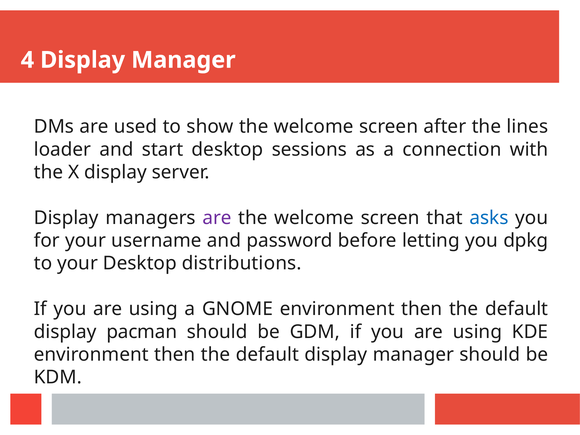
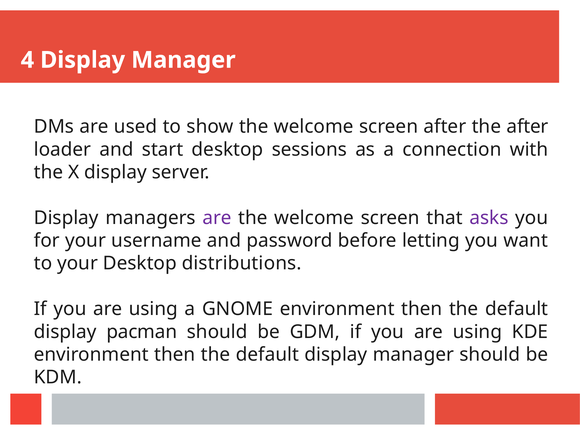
the lines: lines -> after
asks colour: blue -> purple
dpkg: dpkg -> want
